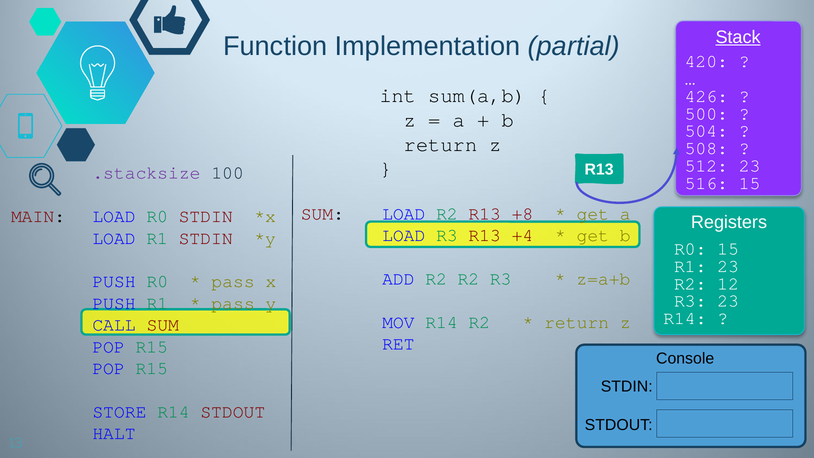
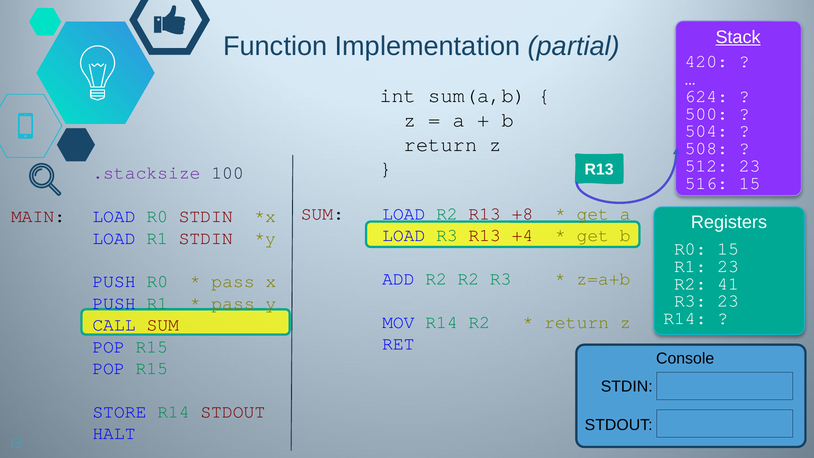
426: 426 -> 624
12: 12 -> 41
